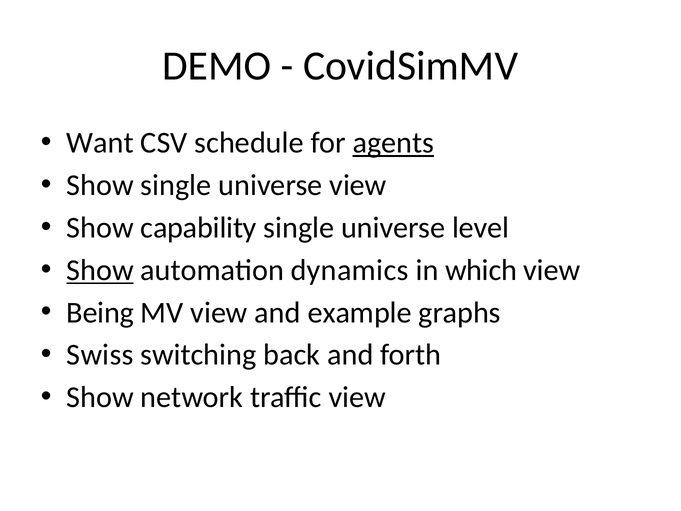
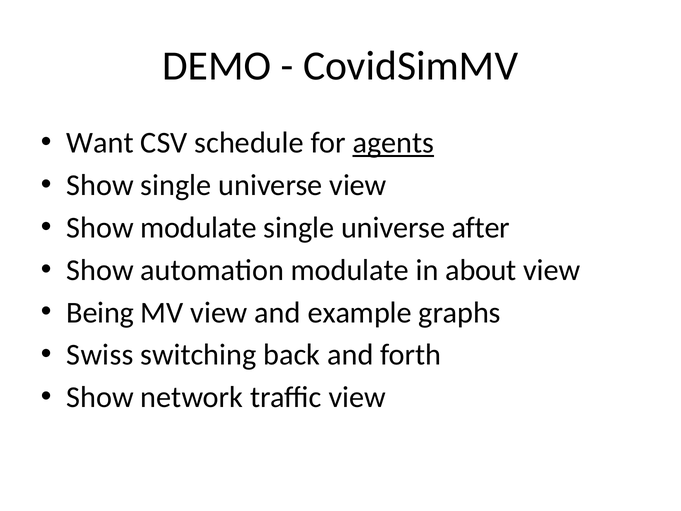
Show capability: capability -> modulate
level: level -> after
Show at (100, 270) underline: present -> none
automation dynamics: dynamics -> modulate
which: which -> about
